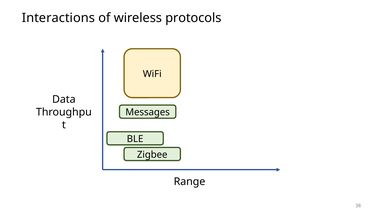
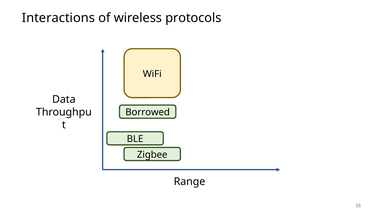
Messages: Messages -> Borrowed
